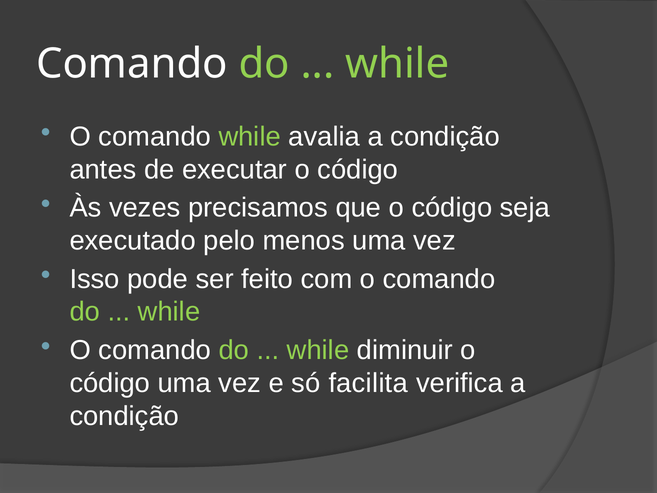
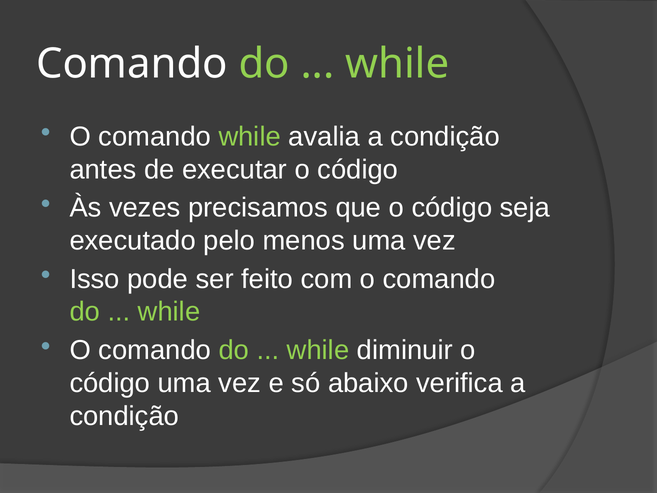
facilita: facilita -> abaixo
